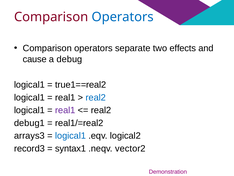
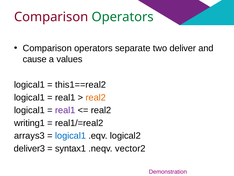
Operators at (123, 17) colour: blue -> green
effects: effects -> deliver
debug: debug -> values
true1==real2: true1==real2 -> this1==real2
real2 at (96, 97) colour: blue -> orange
debug1: debug1 -> writing1
record3: record3 -> deliver3
